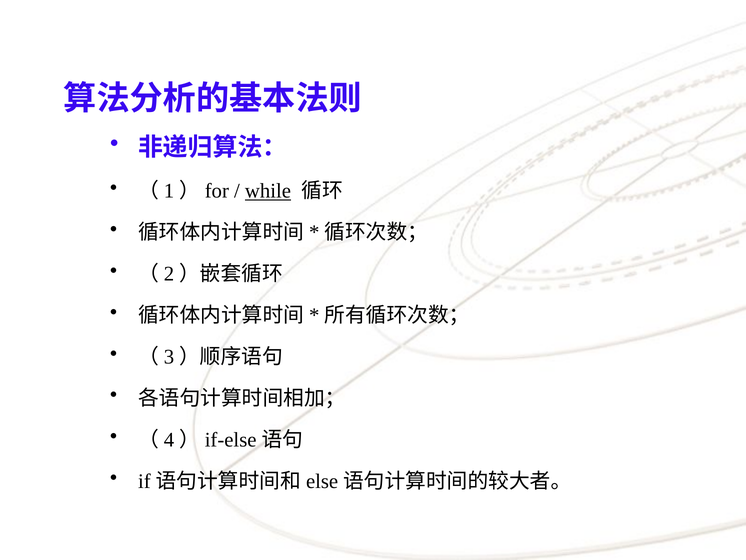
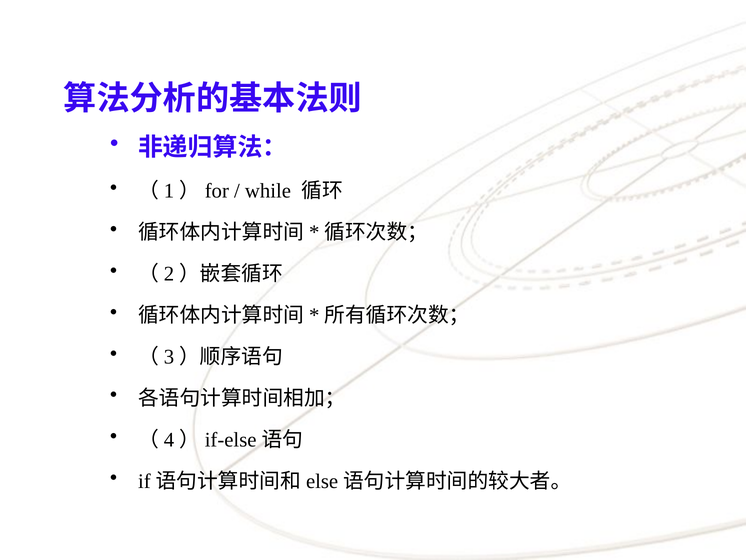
while underline: present -> none
